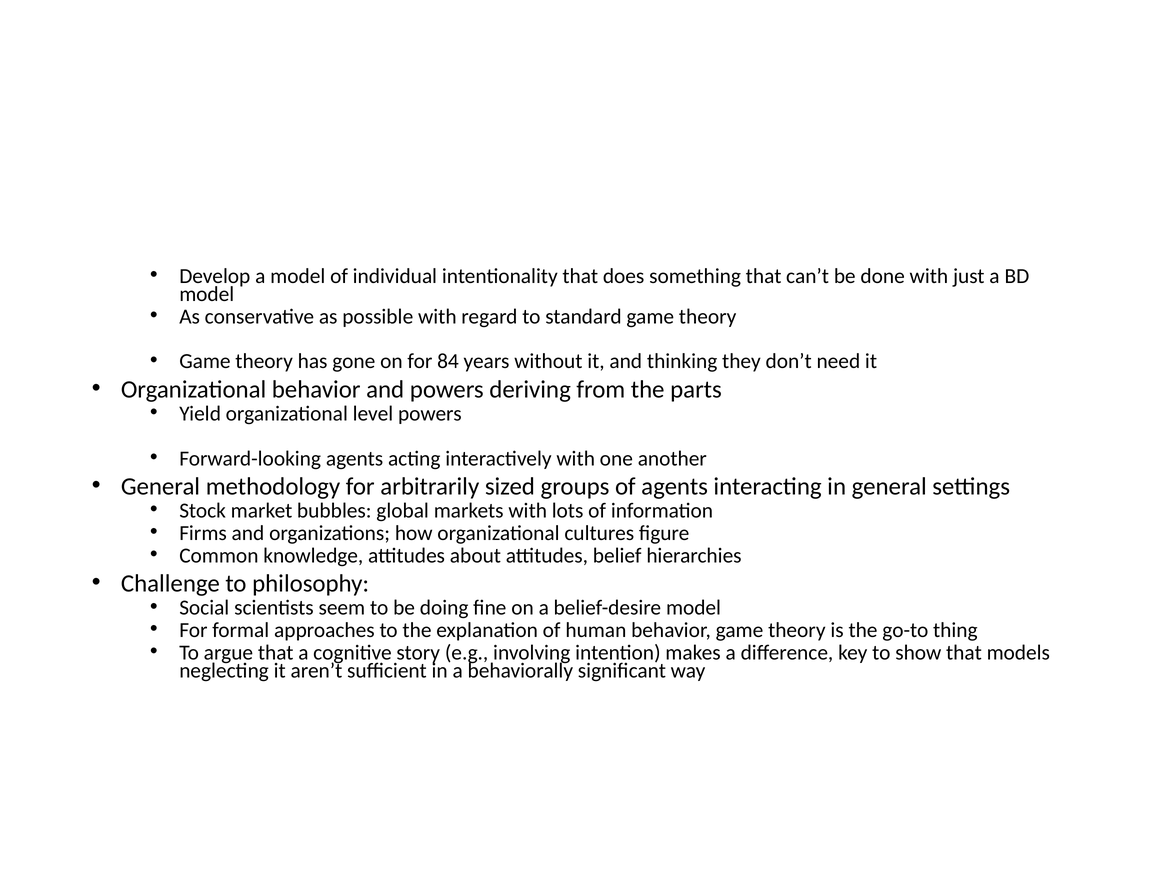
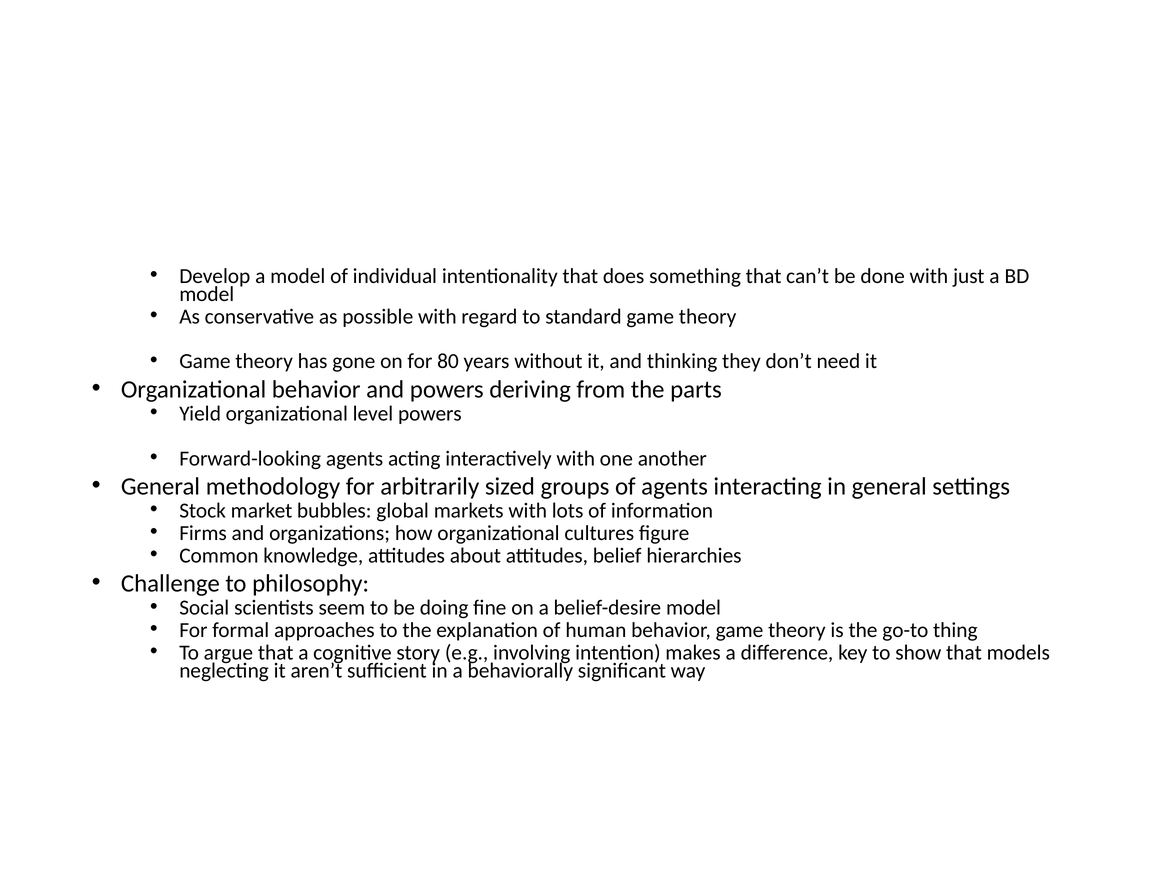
84: 84 -> 80
